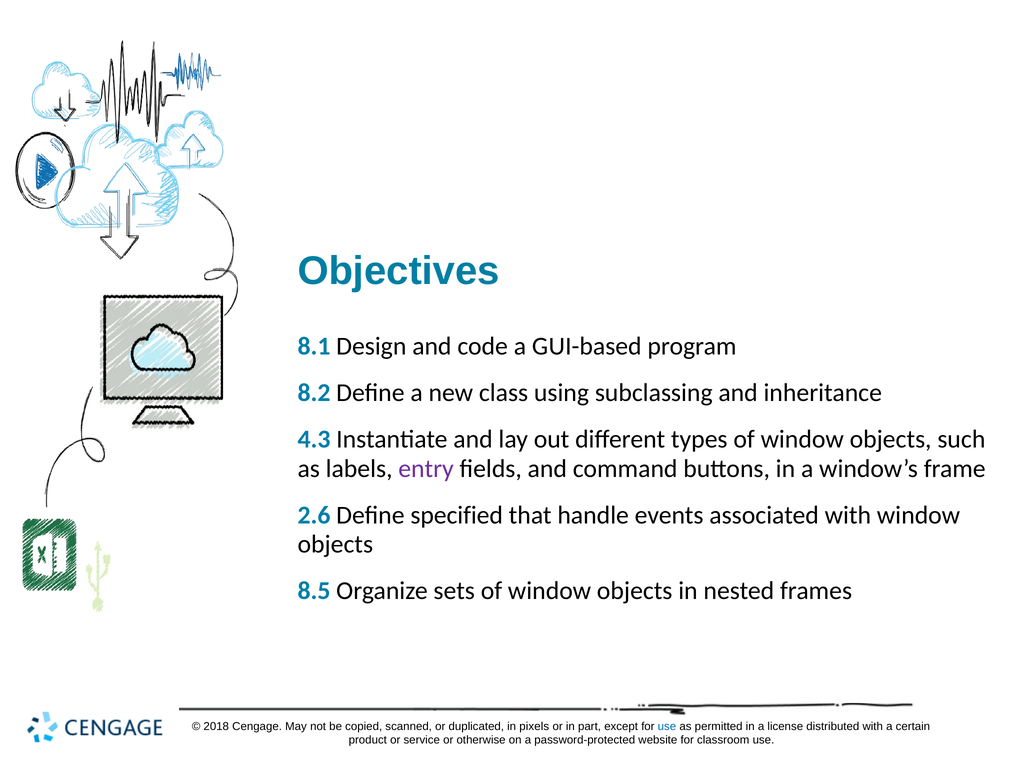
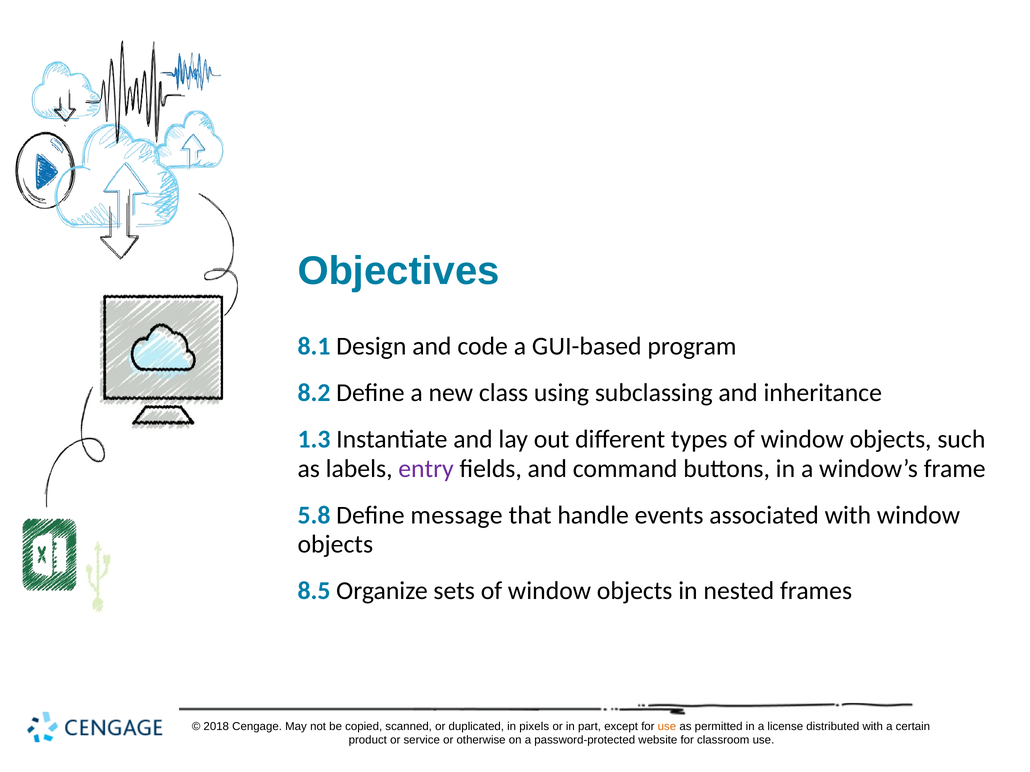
4.3: 4.3 -> 1.3
2.6: 2.6 -> 5.8
specified: specified -> message
use at (667, 727) colour: blue -> orange
